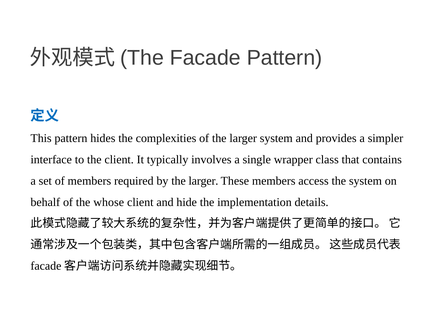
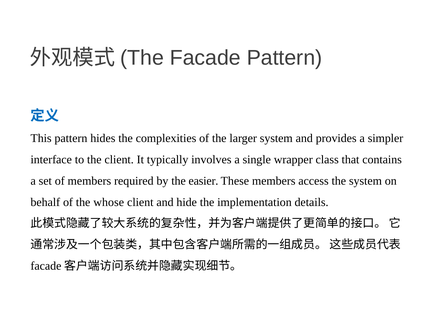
by the larger: larger -> easier
